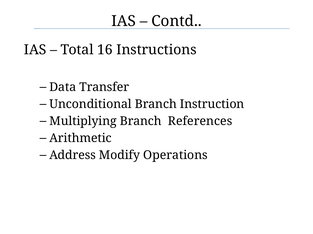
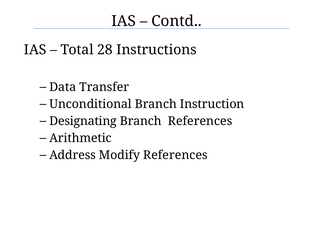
16: 16 -> 28
Multiplying: Multiplying -> Designating
Modify Operations: Operations -> References
